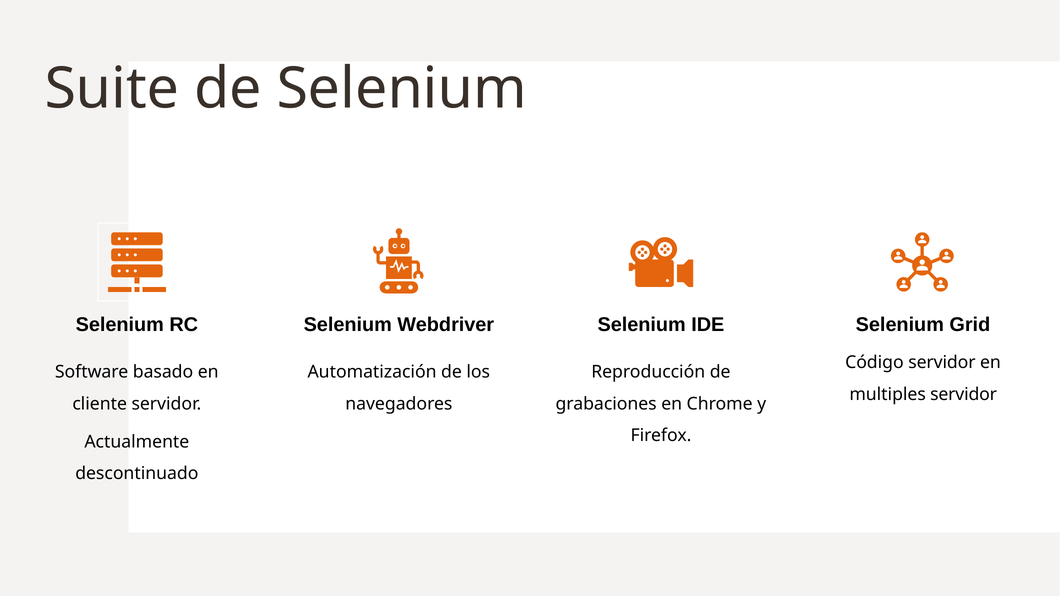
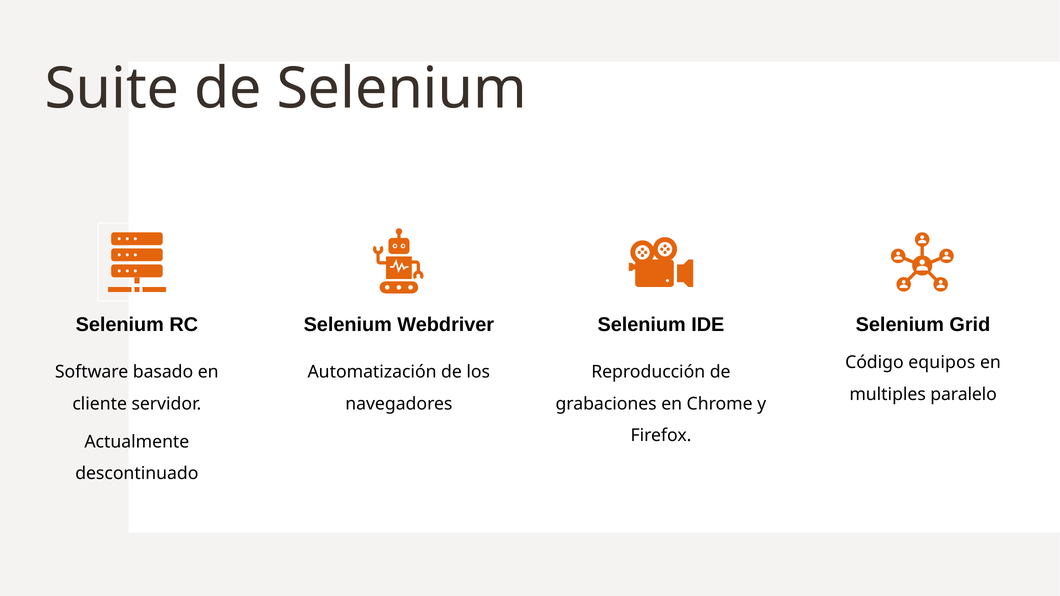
Código servidor: servidor -> equipos
multiples servidor: servidor -> paralelo
